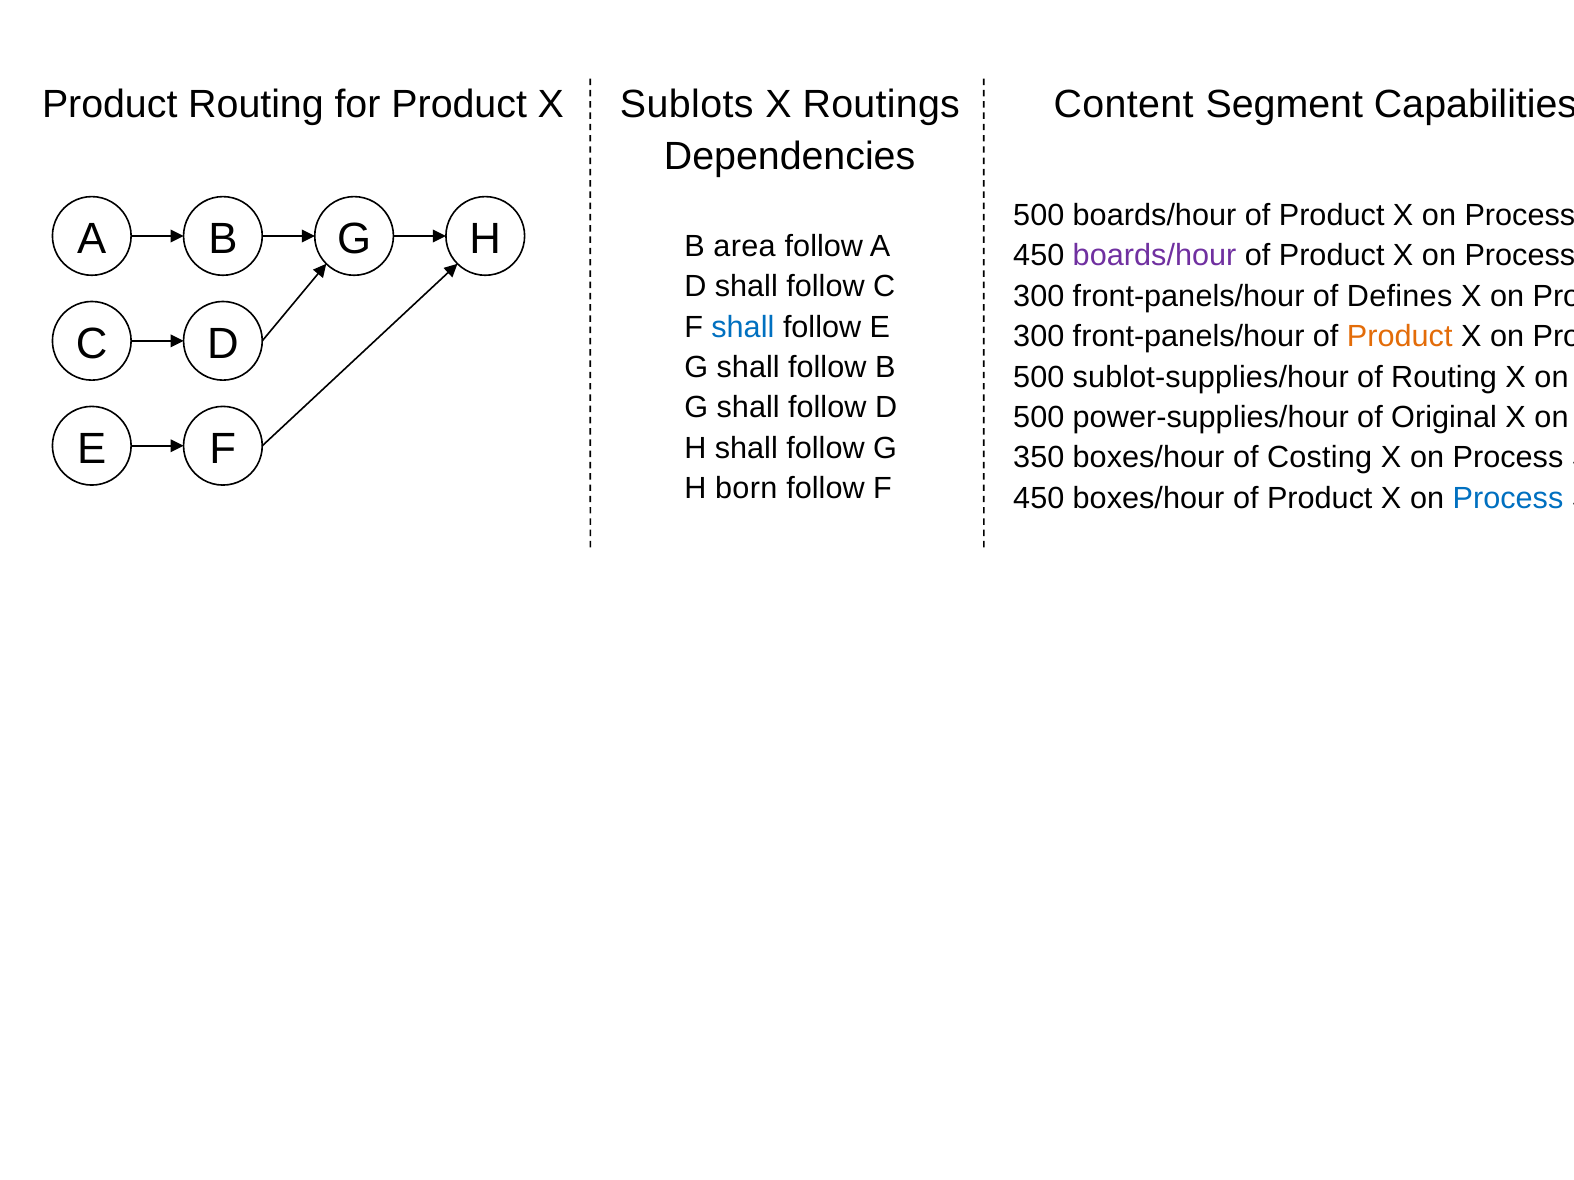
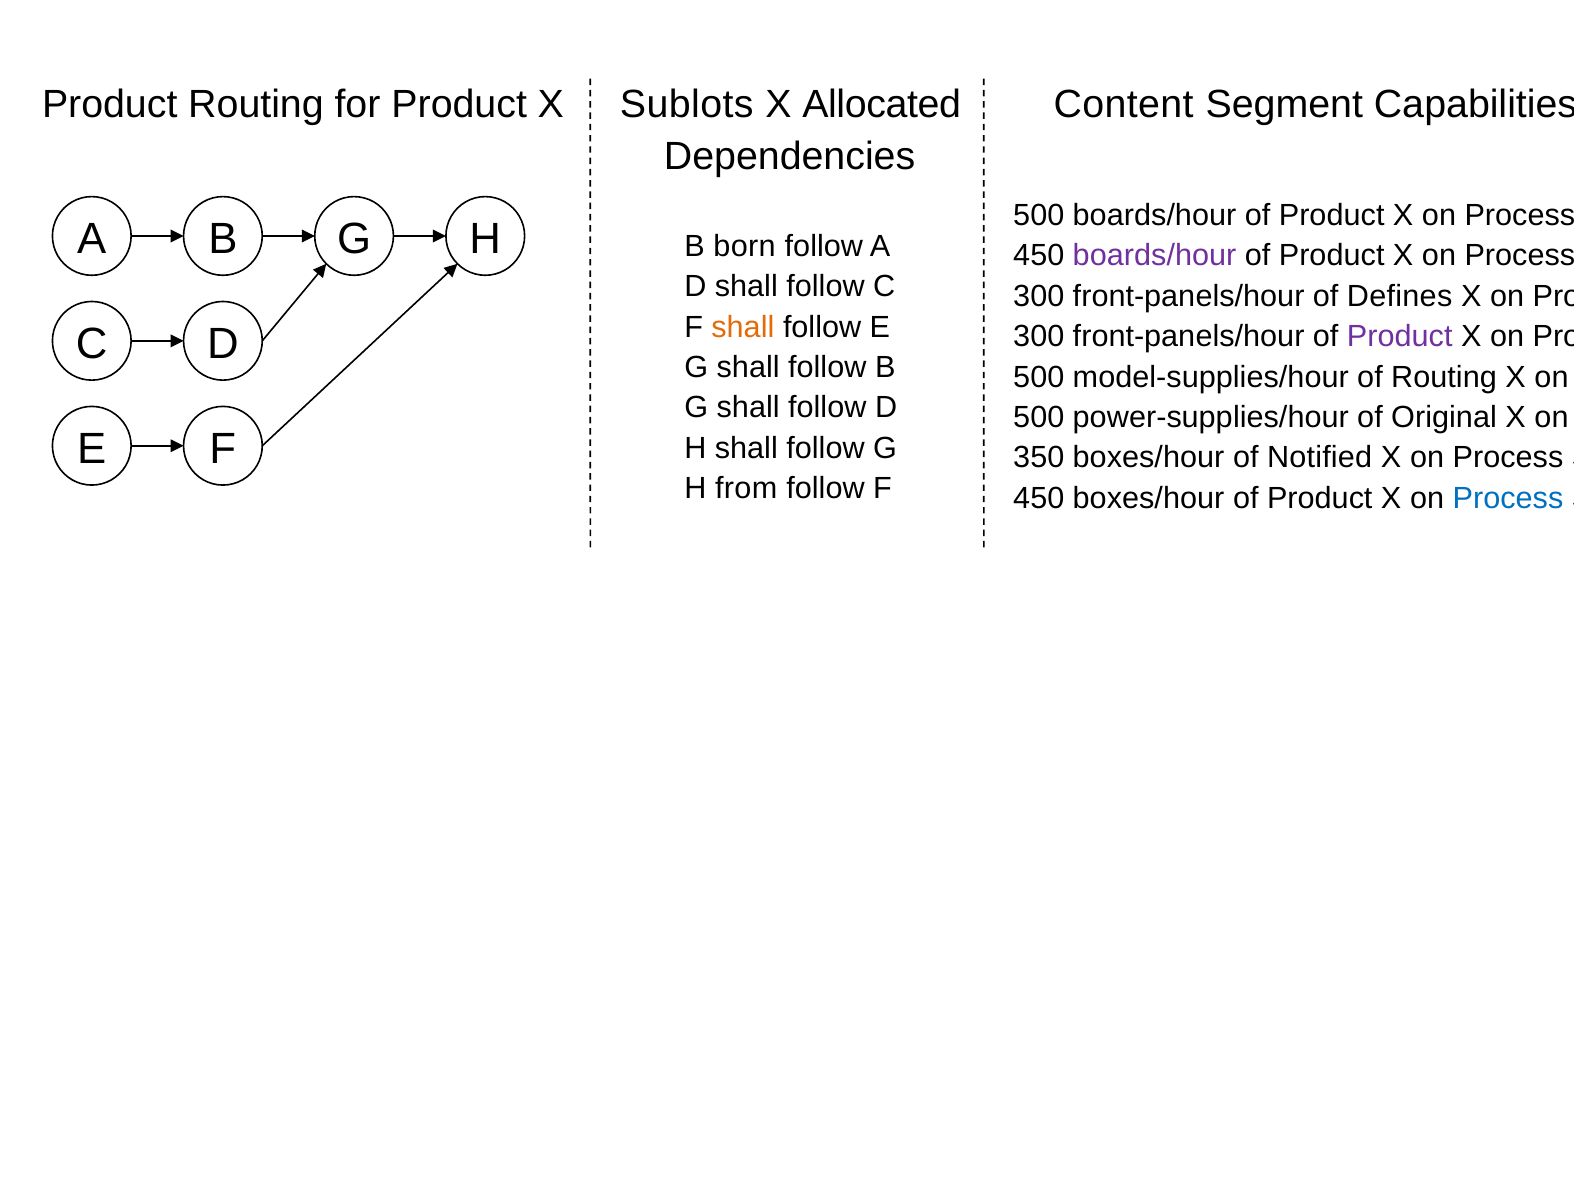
Routings: Routings -> Allocated
area: area -> born
shall at (743, 327) colour: blue -> orange
Product at (1400, 337) colour: orange -> purple
sublot-supplies/hour: sublot-supplies/hour -> model-supplies/hour
Costing: Costing -> Notified
born: born -> from
